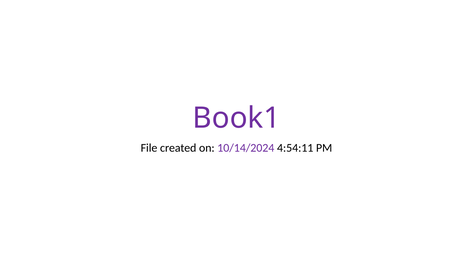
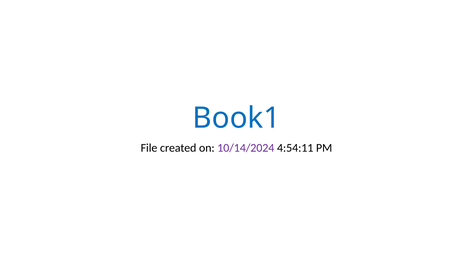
Book1 colour: purple -> blue
